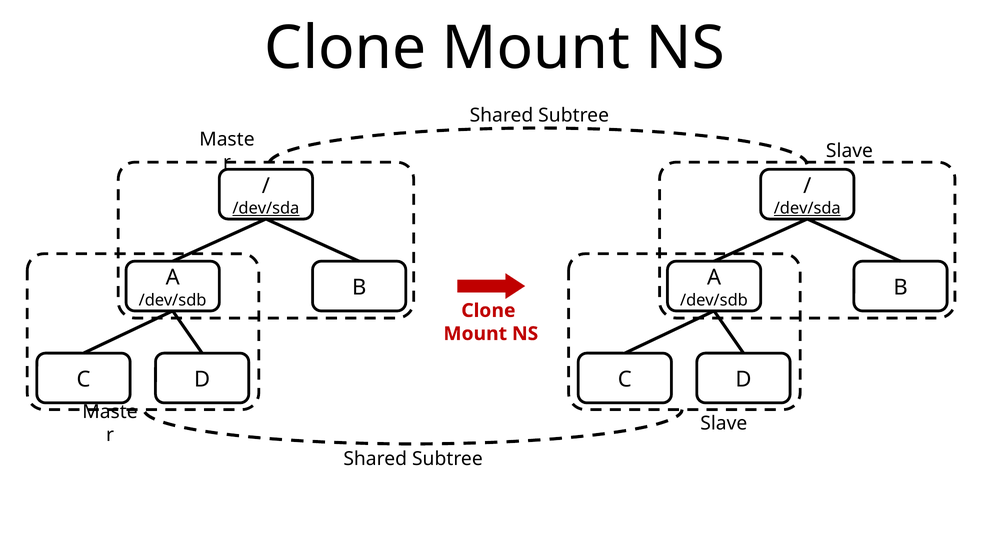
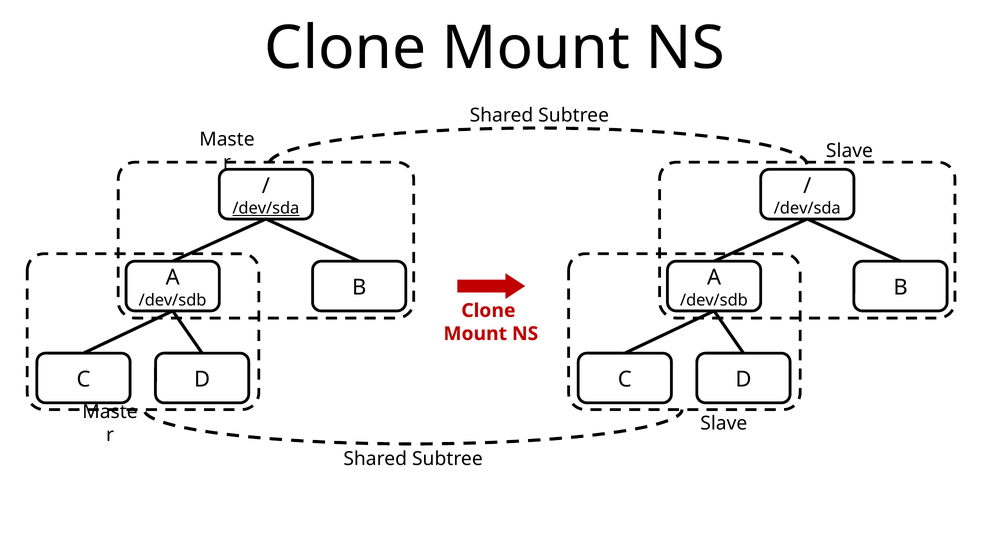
/dev/sda at (807, 208) underline: present -> none
